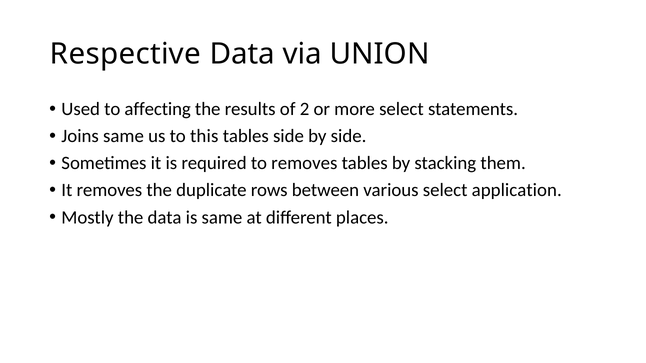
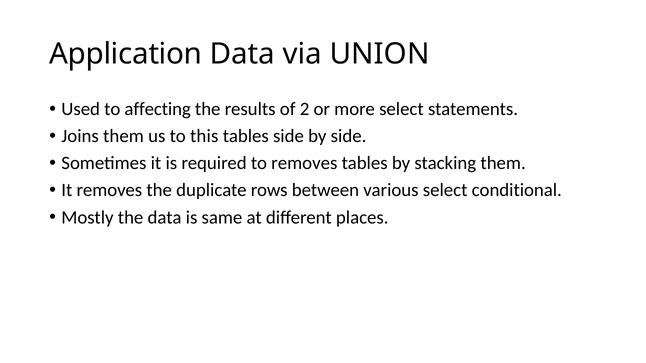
Respective: Respective -> Application
Joins same: same -> them
application: application -> conditional
